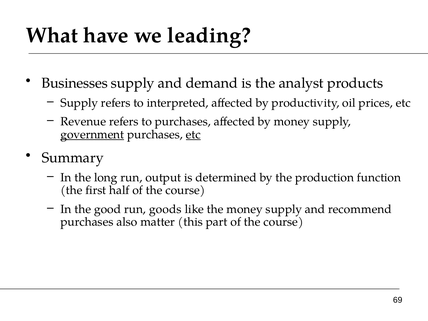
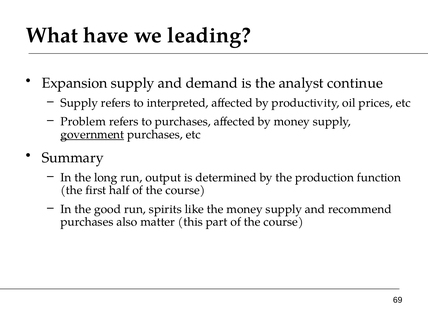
Businesses: Businesses -> Expansion
products: products -> continue
Revenue: Revenue -> Problem
etc at (193, 135) underline: present -> none
goods: goods -> spirits
